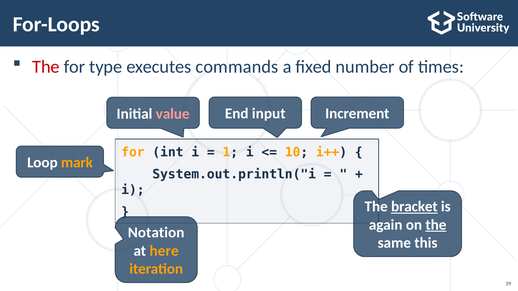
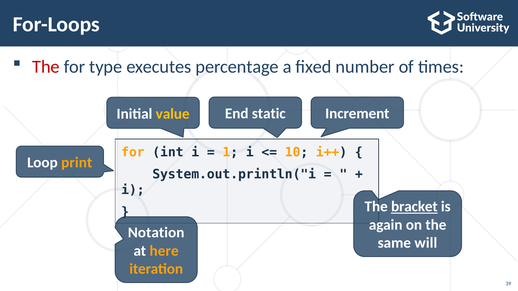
commands: commands -> percentage
input: input -> static
value colour: pink -> yellow
mark: mark -> print
the at (436, 225) underline: present -> none
this: this -> will
